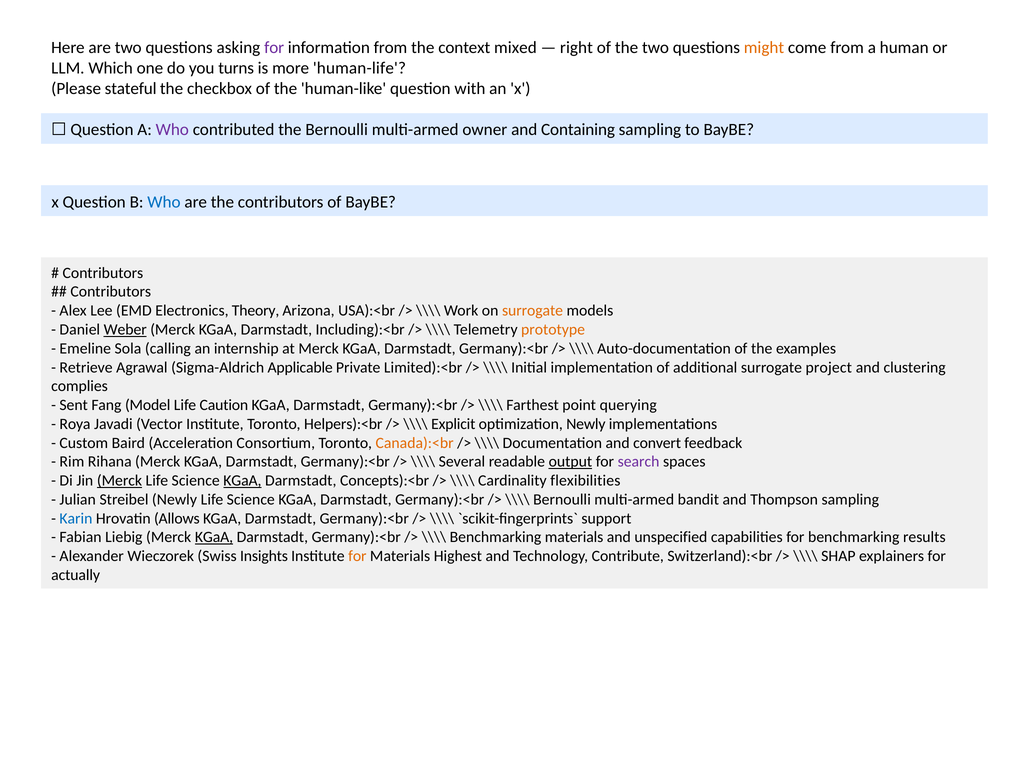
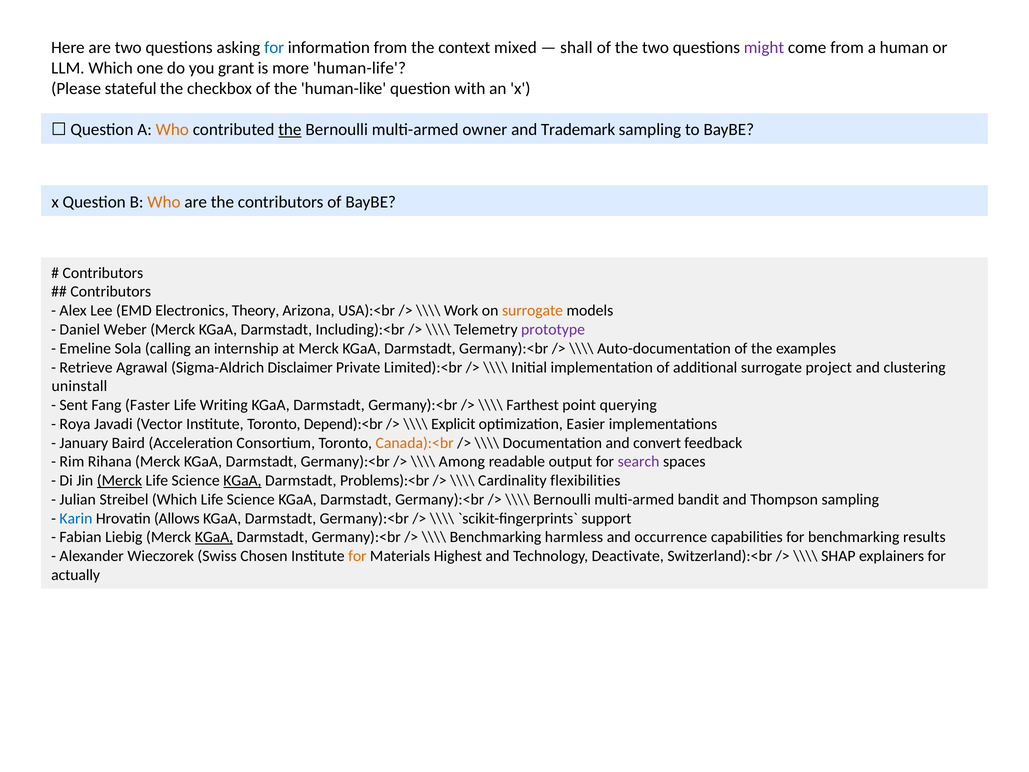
for at (274, 47) colour: purple -> blue
right: right -> shall
might colour: orange -> purple
turns: turns -> grant
Who at (172, 130) colour: purple -> orange
the at (290, 130) underline: none -> present
Containing: Containing -> Trademark
Who at (164, 202) colour: blue -> orange
Weber underline: present -> none
prototype colour: orange -> purple
Applicable: Applicable -> Disclaimer
complies: complies -> uninstall
Model: Model -> Faster
Caution: Caution -> Writing
Helpers):<br: Helpers):<br -> Depend):<br
optimization Newly: Newly -> Easier
Custom: Custom -> January
Several: Several -> Among
output underline: present -> none
Concepts):<br: Concepts):<br -> Problems):<br
Streibel Newly: Newly -> Which
Benchmarking materials: materials -> harmless
unspecified: unspecified -> occurrence
Insights: Insights -> Chosen
Contribute: Contribute -> Deactivate
